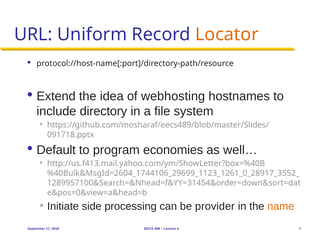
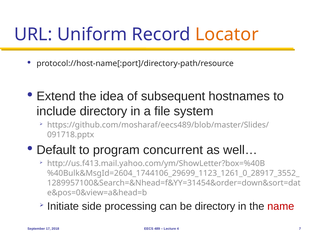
webhosting: webhosting -> subsequent
economies: economies -> concurrent
be provider: provider -> directory
name colour: orange -> red
